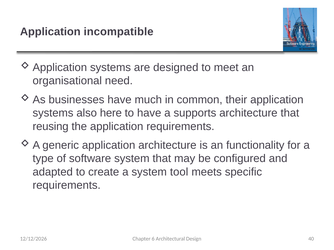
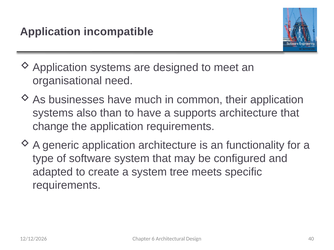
here: here -> than
reusing: reusing -> change
tool: tool -> tree
